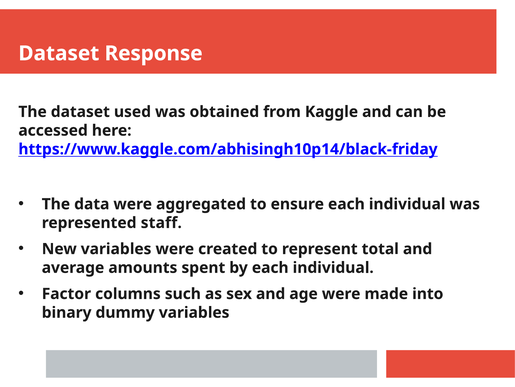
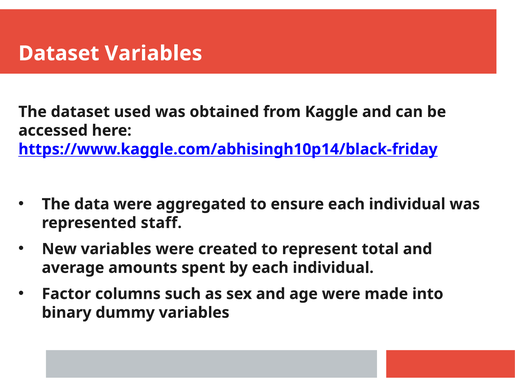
Dataset Response: Response -> Variables
